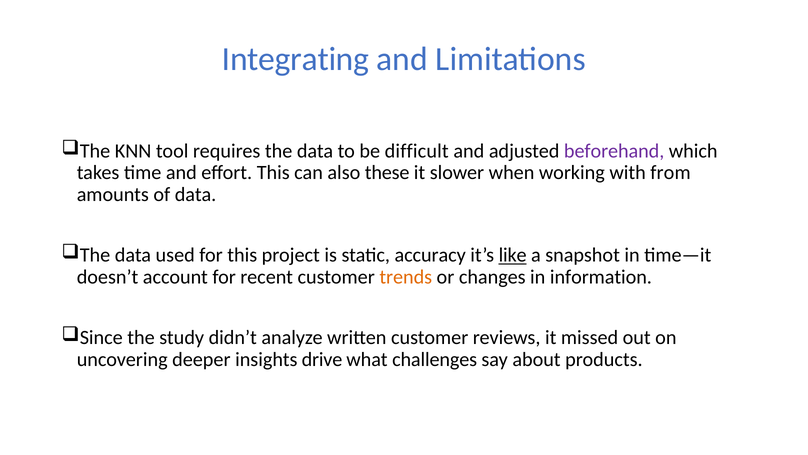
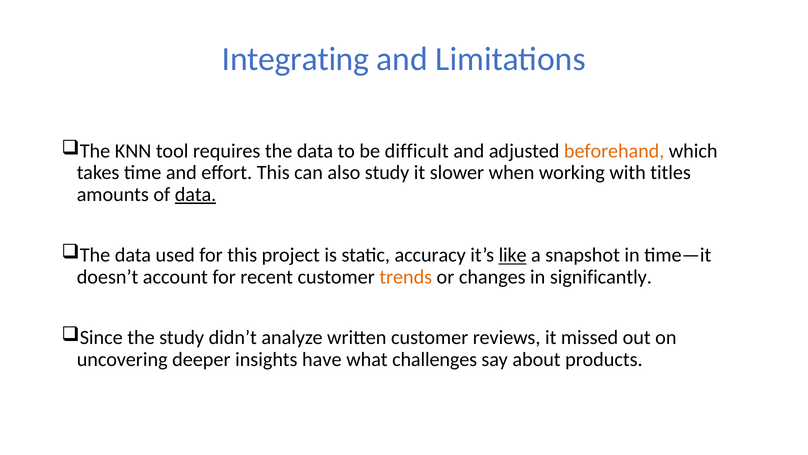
beforehand colour: purple -> orange
also these: these -> study
from: from -> titles
data at (196, 194) underline: none -> present
information: information -> significantly
drive: drive -> have
